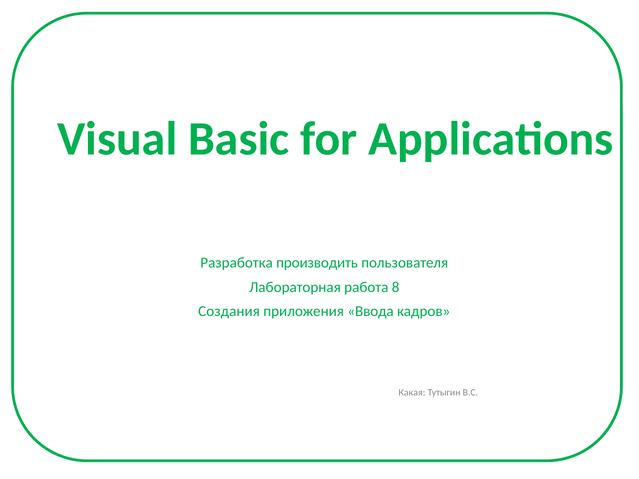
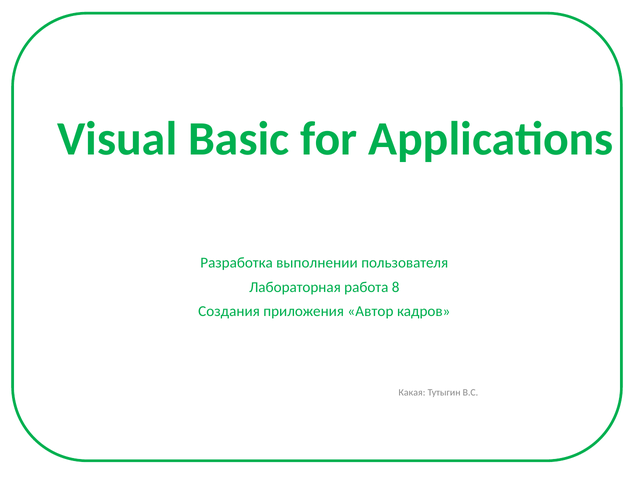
производить: производить -> выполнении
Ввода: Ввода -> Автор
